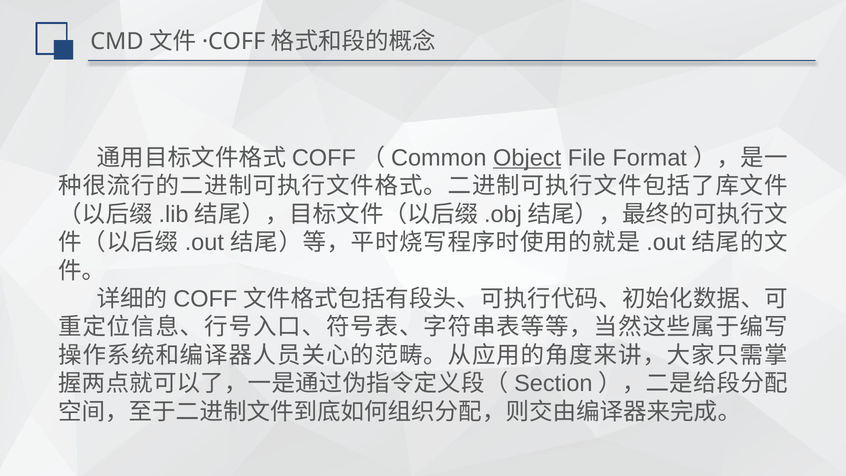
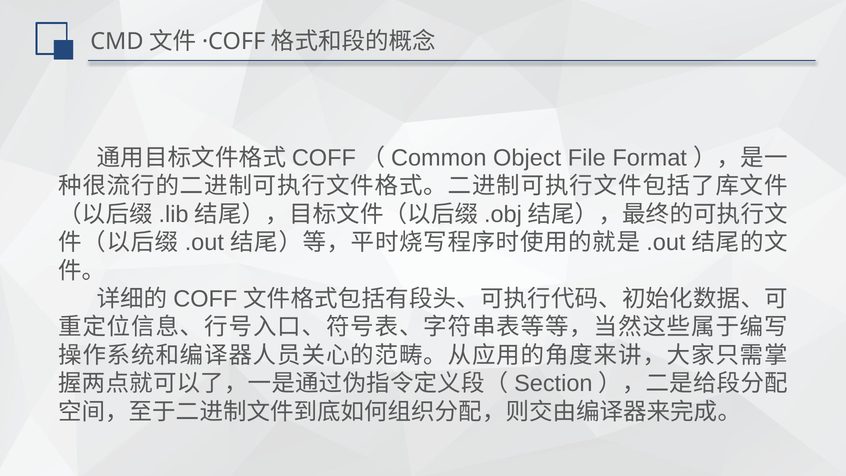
Object underline: present -> none
